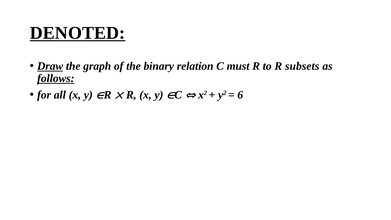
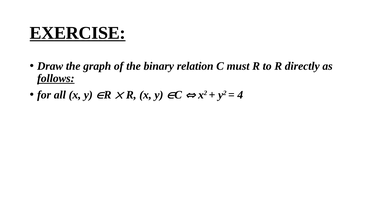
DENOTED: DENOTED -> EXERCISE
Draw underline: present -> none
subsets: subsets -> directly
6: 6 -> 4
